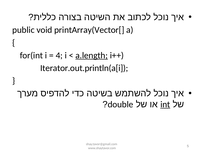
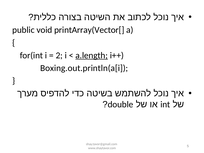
4: 4 -> 2
Iterator.out.println(a[i: Iterator.out.println(a[i -> Boxing.out.println(a[i
int underline: present -> none
